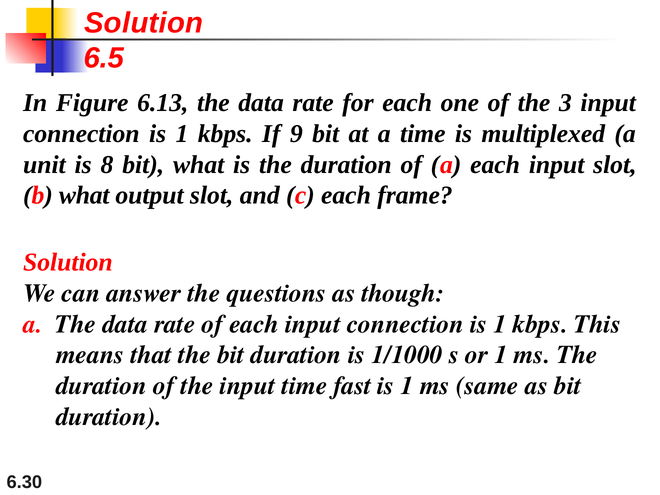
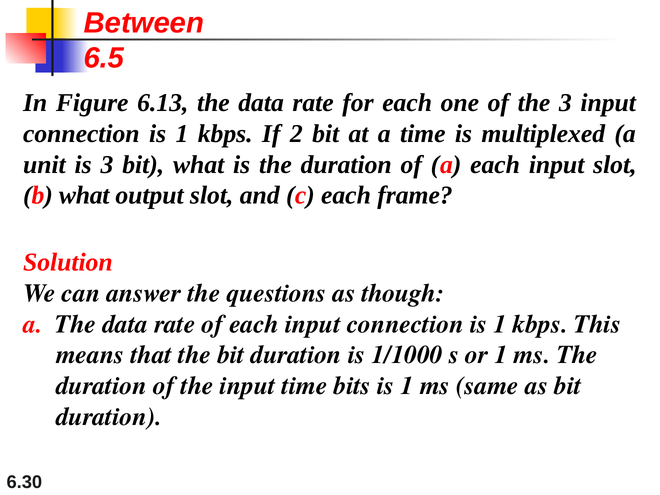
Solution at (144, 23): Solution -> Between
9: 9 -> 2
is 8: 8 -> 3
fast: fast -> bits
